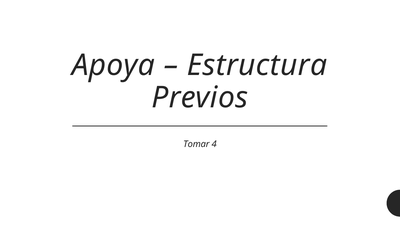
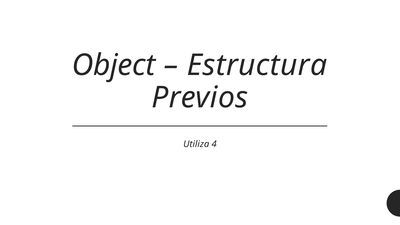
Apoya: Apoya -> Object
Tomar: Tomar -> Utiliza
